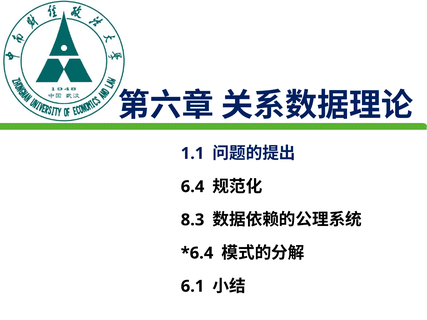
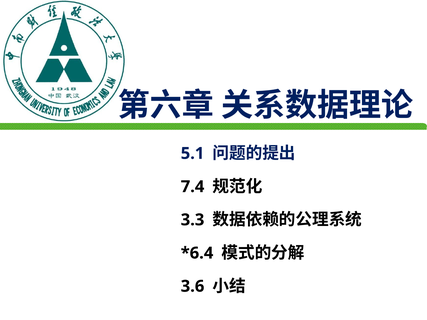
1.1: 1.1 -> 5.1
6.4: 6.4 -> 7.4
8.3: 8.3 -> 3.3
6.1: 6.1 -> 3.6
